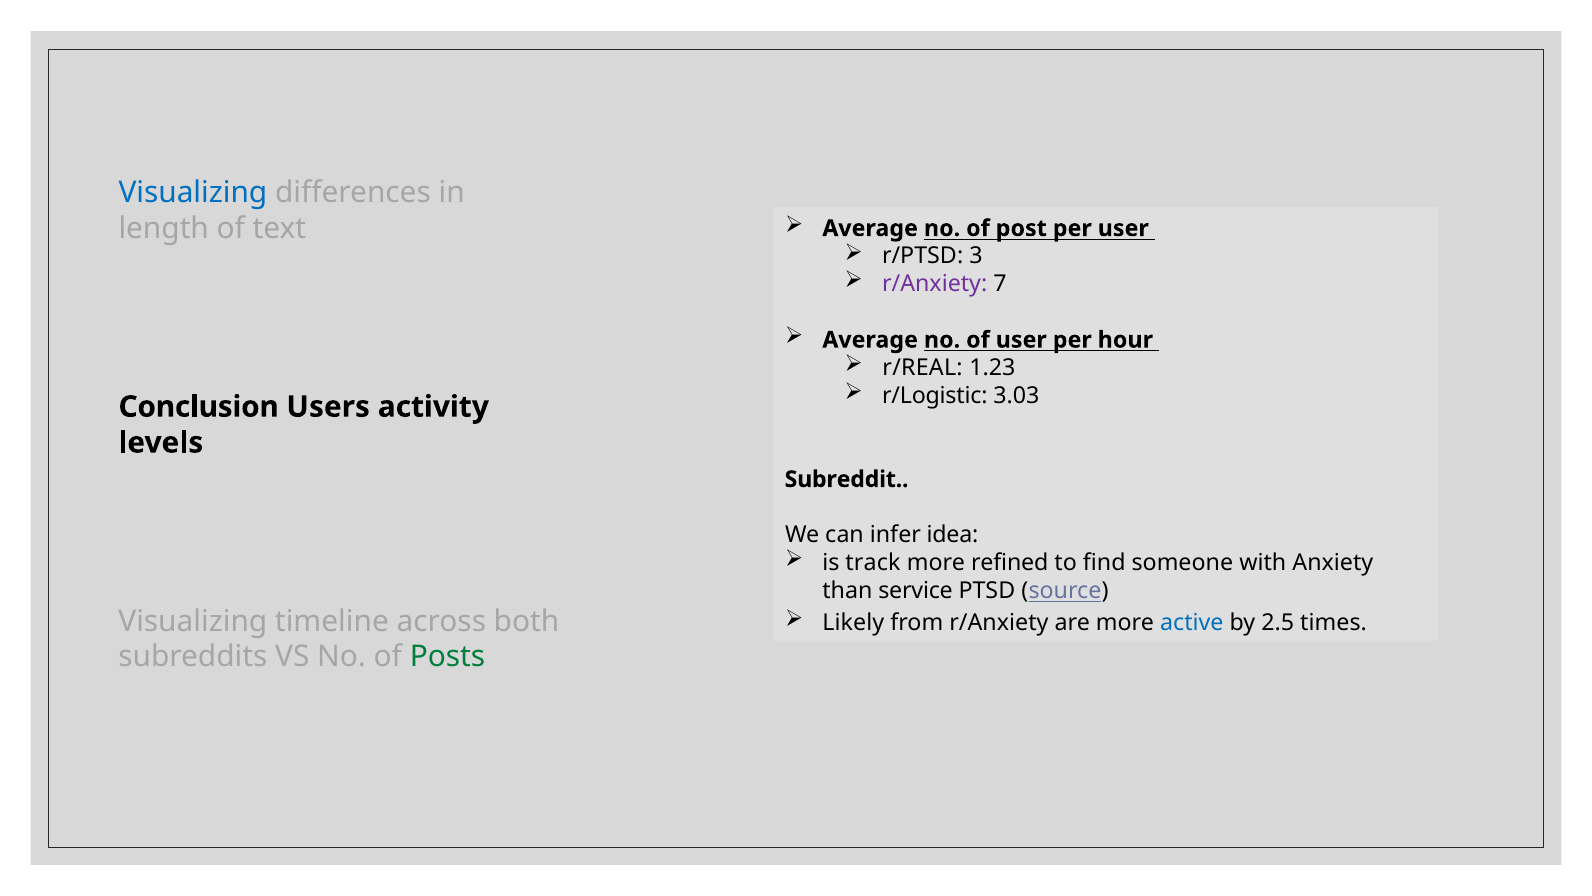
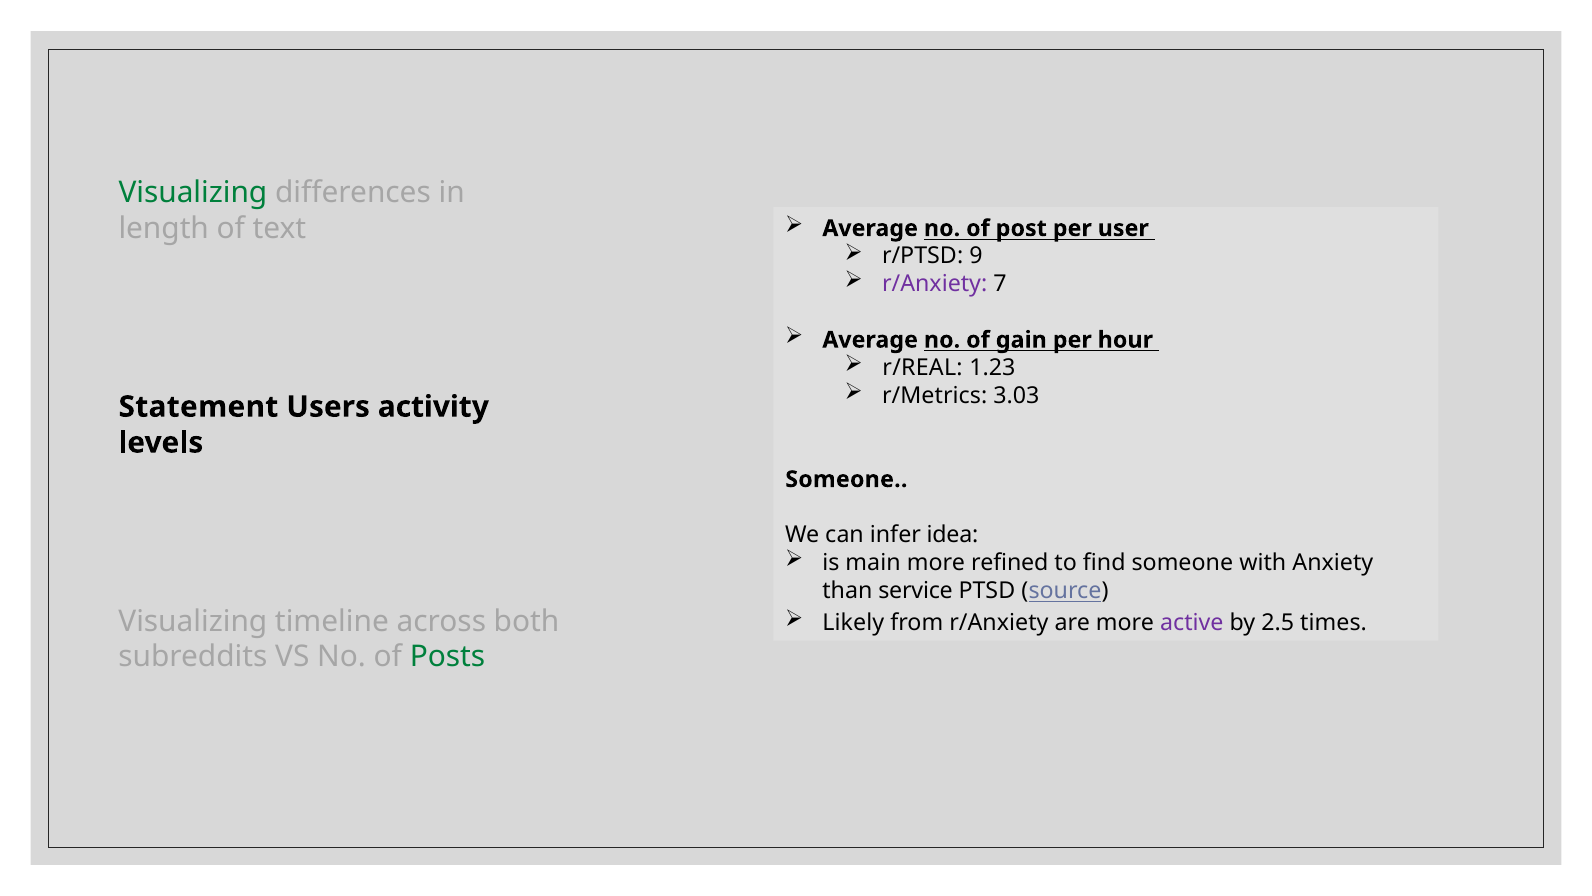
Visualizing at (193, 192) colour: blue -> green
3: 3 -> 9
of user: user -> gain
r/Logistic: r/Logistic -> r/Metrics
Conclusion: Conclusion -> Statement
Subreddit at (847, 479): Subreddit -> Someone
track: track -> main
active colour: blue -> purple
